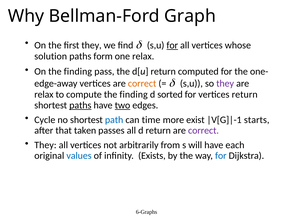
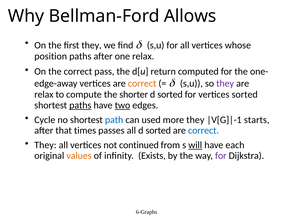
Graph: Graph -> Allows
for at (172, 45) underline: present -> none
solution: solution -> position
paths form: form -> after
On the finding: finding -> correct
compute the finding: finding -> shorter
vertices return: return -> sorted
time: time -> used
more exist: exist -> they
taken: taken -> times
all d return: return -> sorted
correct at (203, 130) colour: purple -> blue
arbitrarily: arbitrarily -> continued
will underline: none -> present
values colour: blue -> orange
for at (221, 155) colour: blue -> purple
